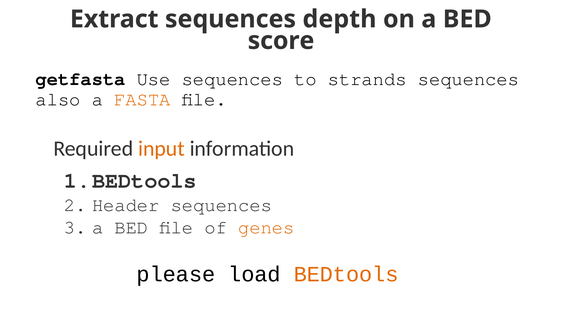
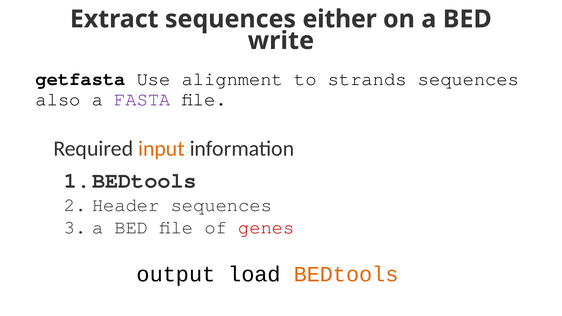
depth: depth -> either
score: score -> write
Use sequences: sequences -> alignment
FASTA colour: orange -> purple
genes colour: orange -> red
please: please -> output
